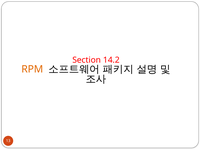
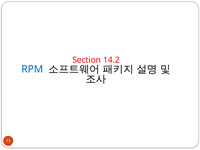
RPM colour: orange -> blue
